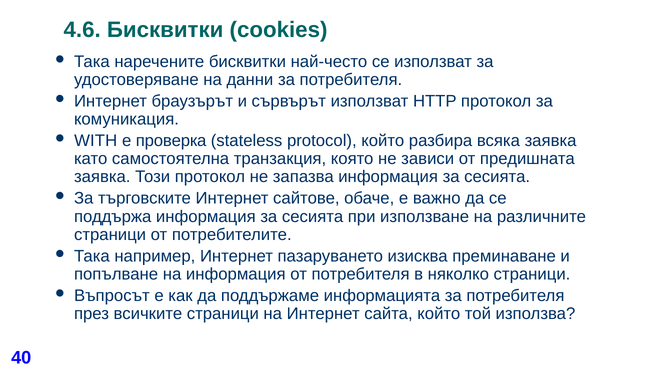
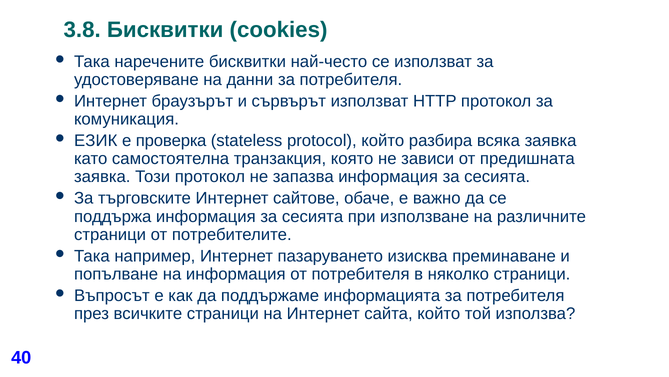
4.6: 4.6 -> 3.8
WITH: WITH -> ЕЗИК
